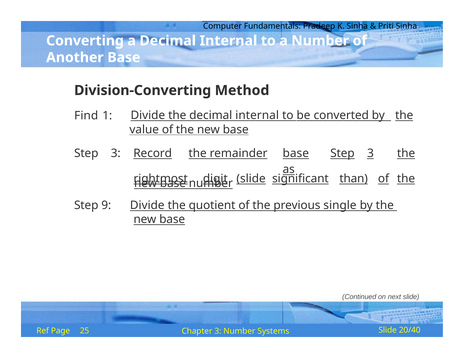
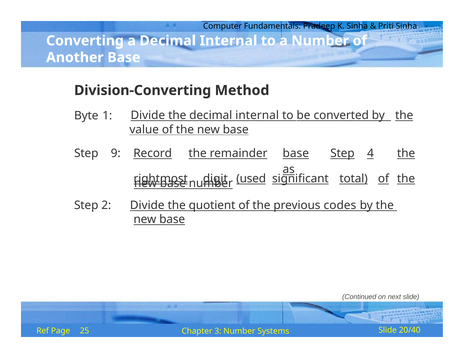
Find: Find -> Byte
3 at (116, 154): 3 -> 9
3 at (371, 154): 3 -> 4
slide at (251, 179): slide -> used
than: than -> total
9: 9 -> 2
single: single -> codes
